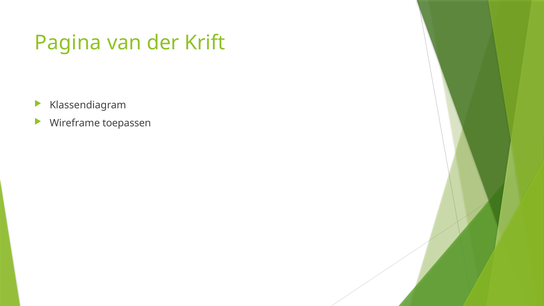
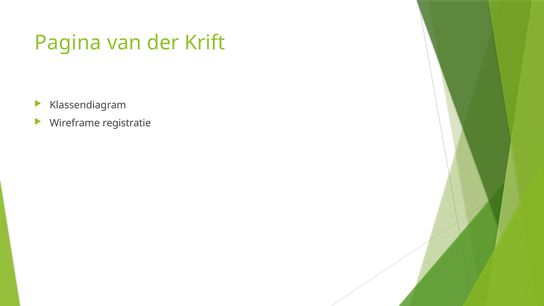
toepassen: toepassen -> registratie
